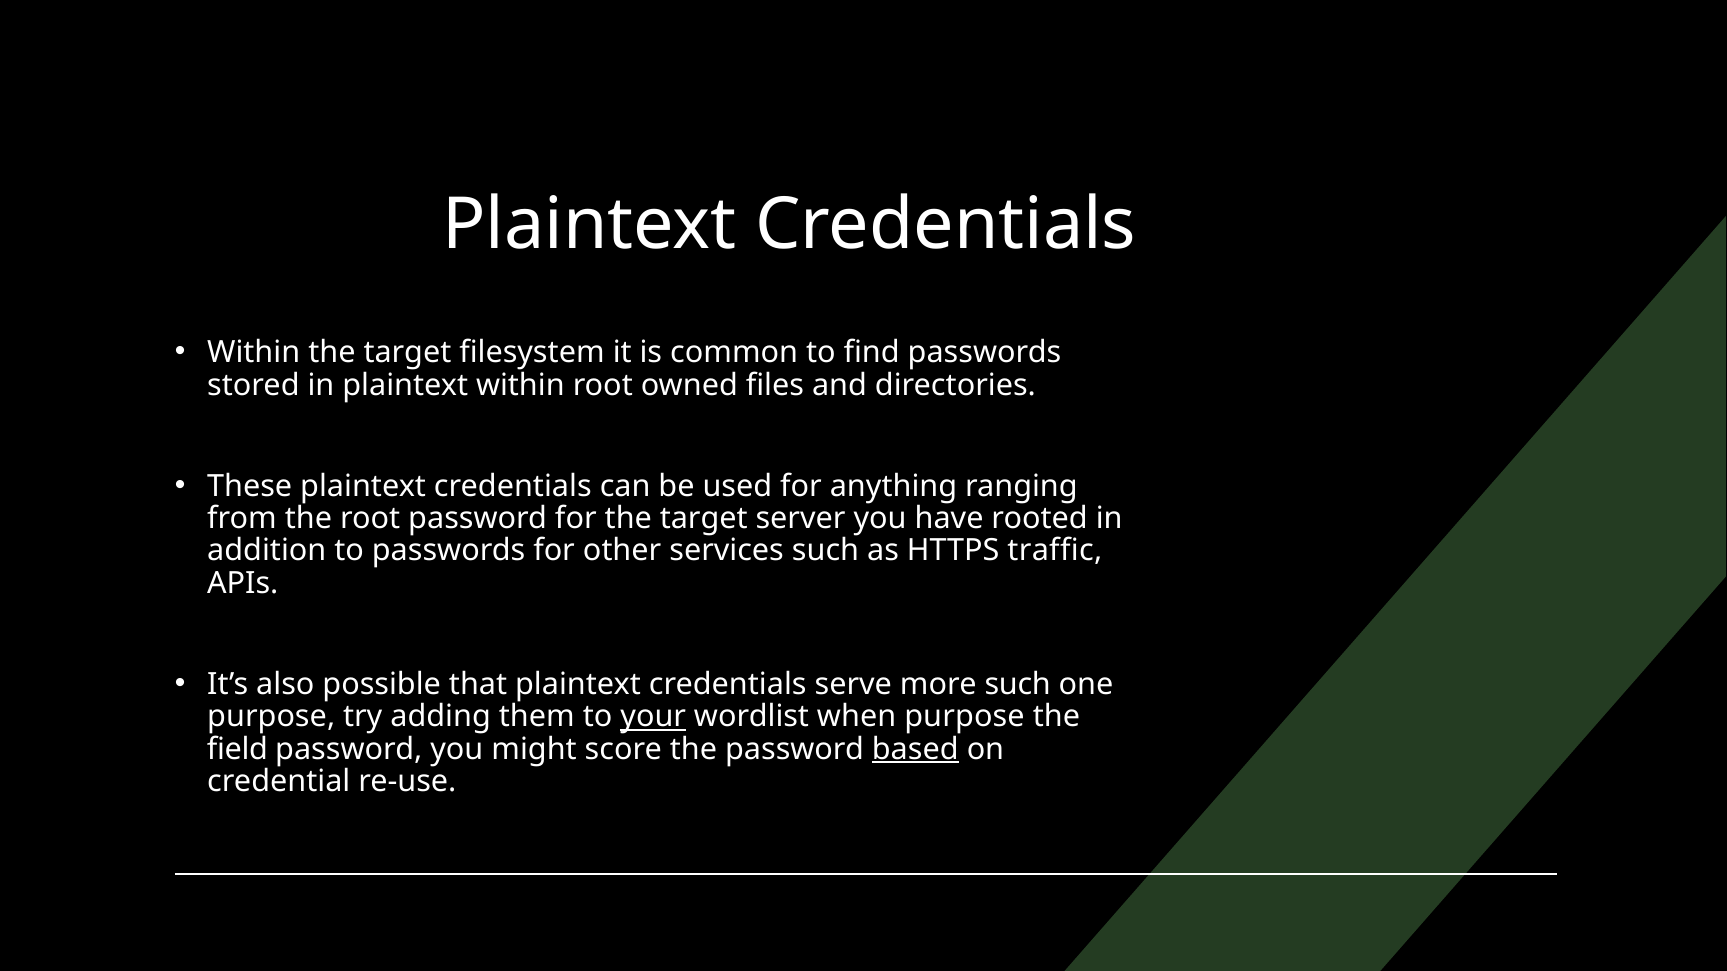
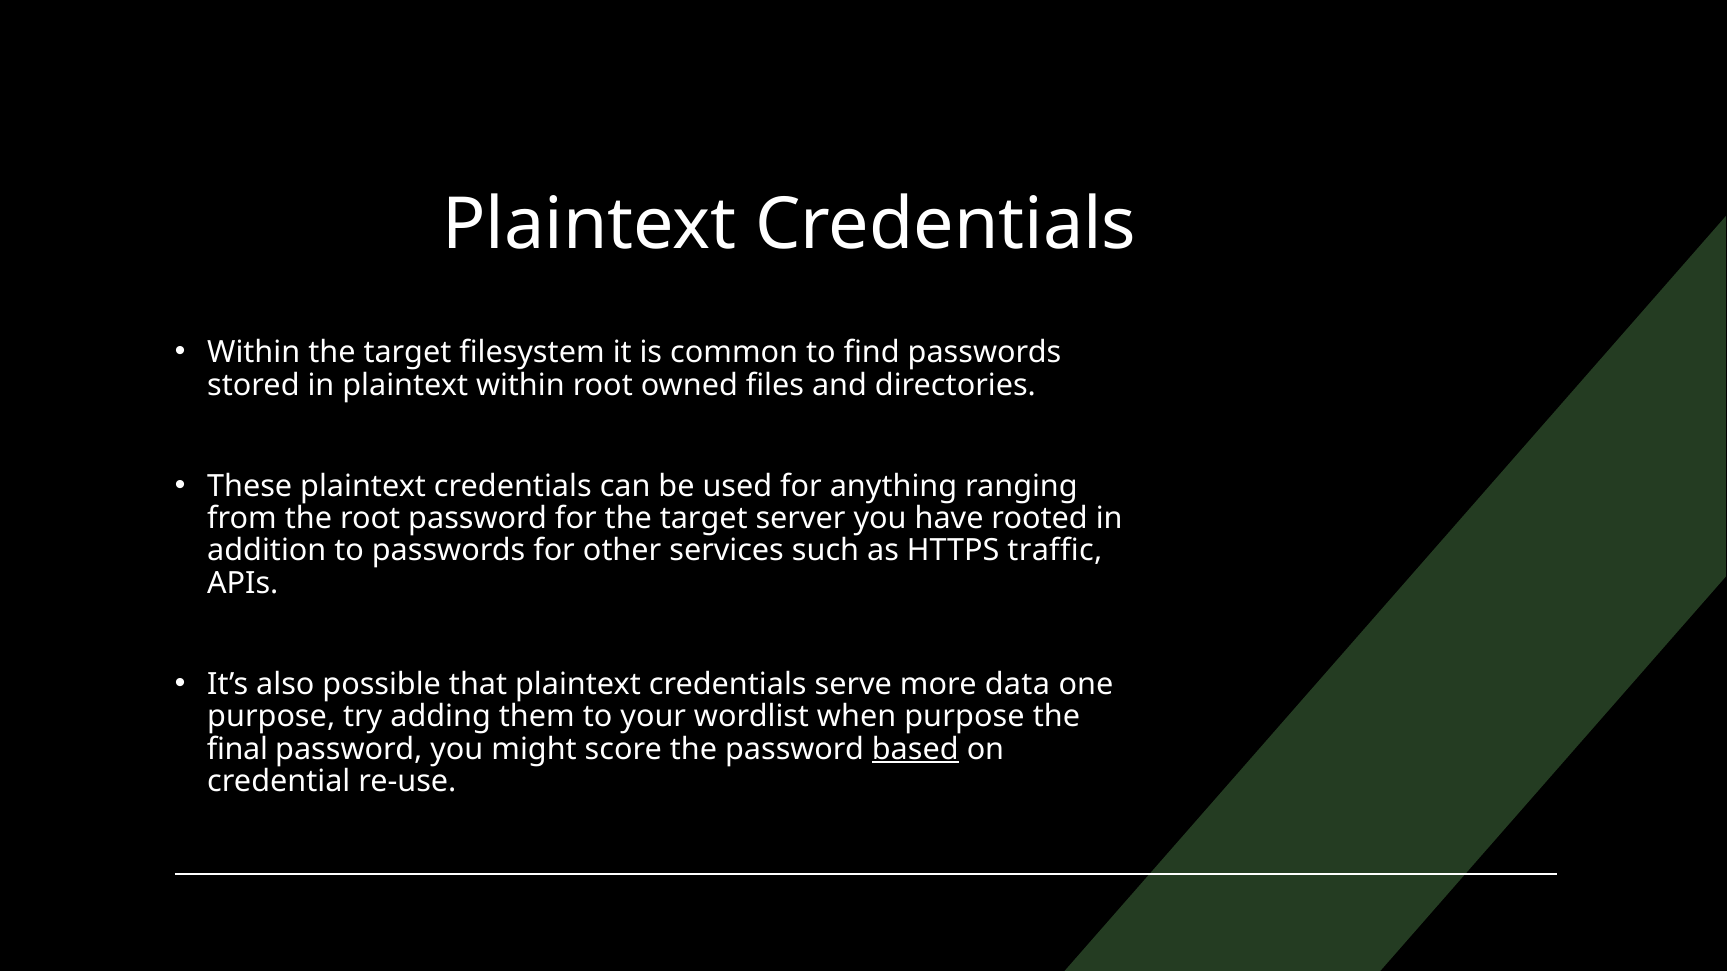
more such: such -> data
your underline: present -> none
field: field -> final
